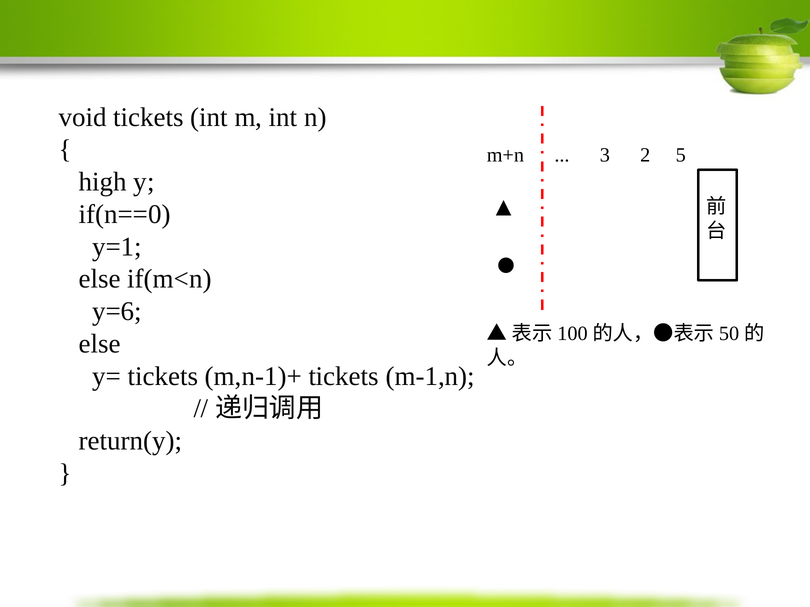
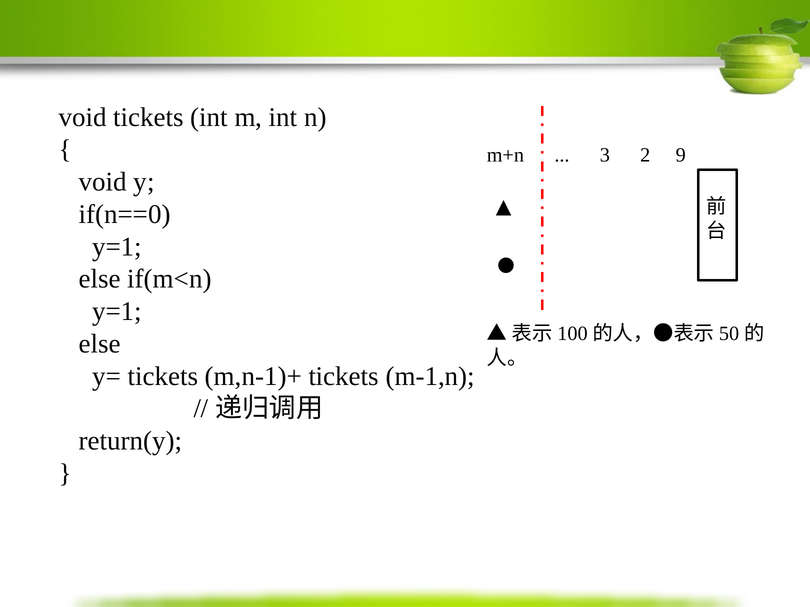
5: 5 -> 9
high at (103, 182): high -> void
y=6 at (117, 312): y=6 -> y=1
